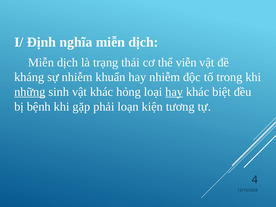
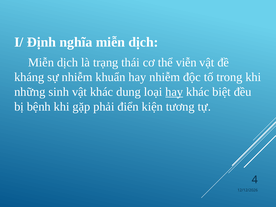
những underline: present -> none
hỏng: hỏng -> dung
loạn: loạn -> điển
